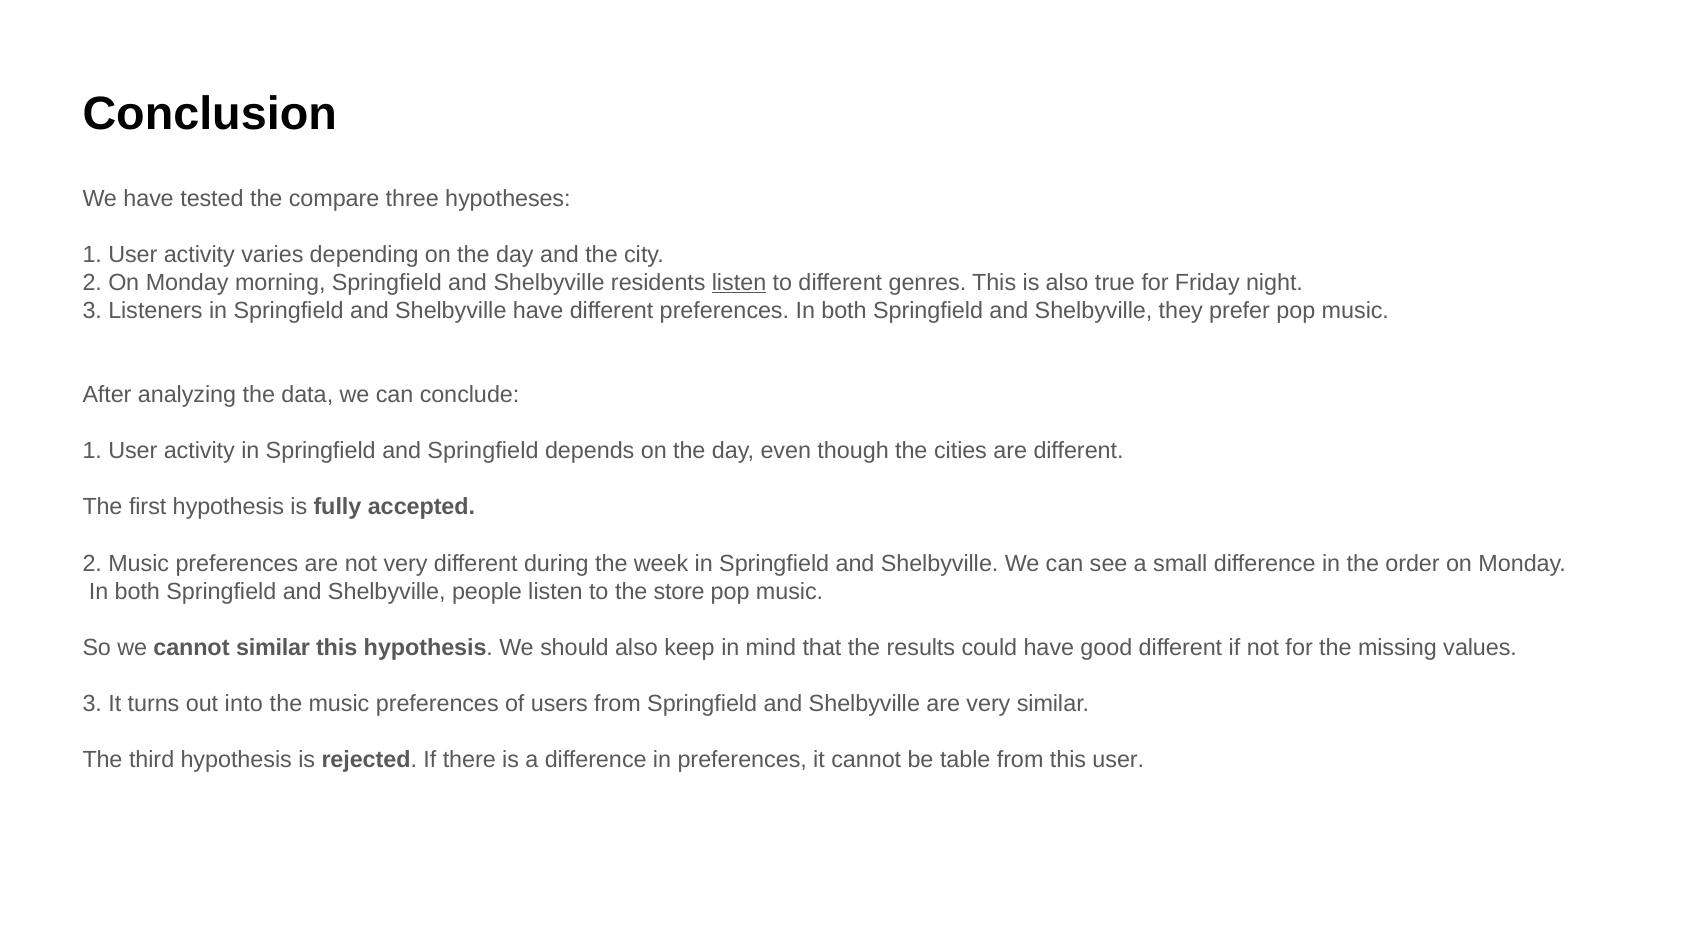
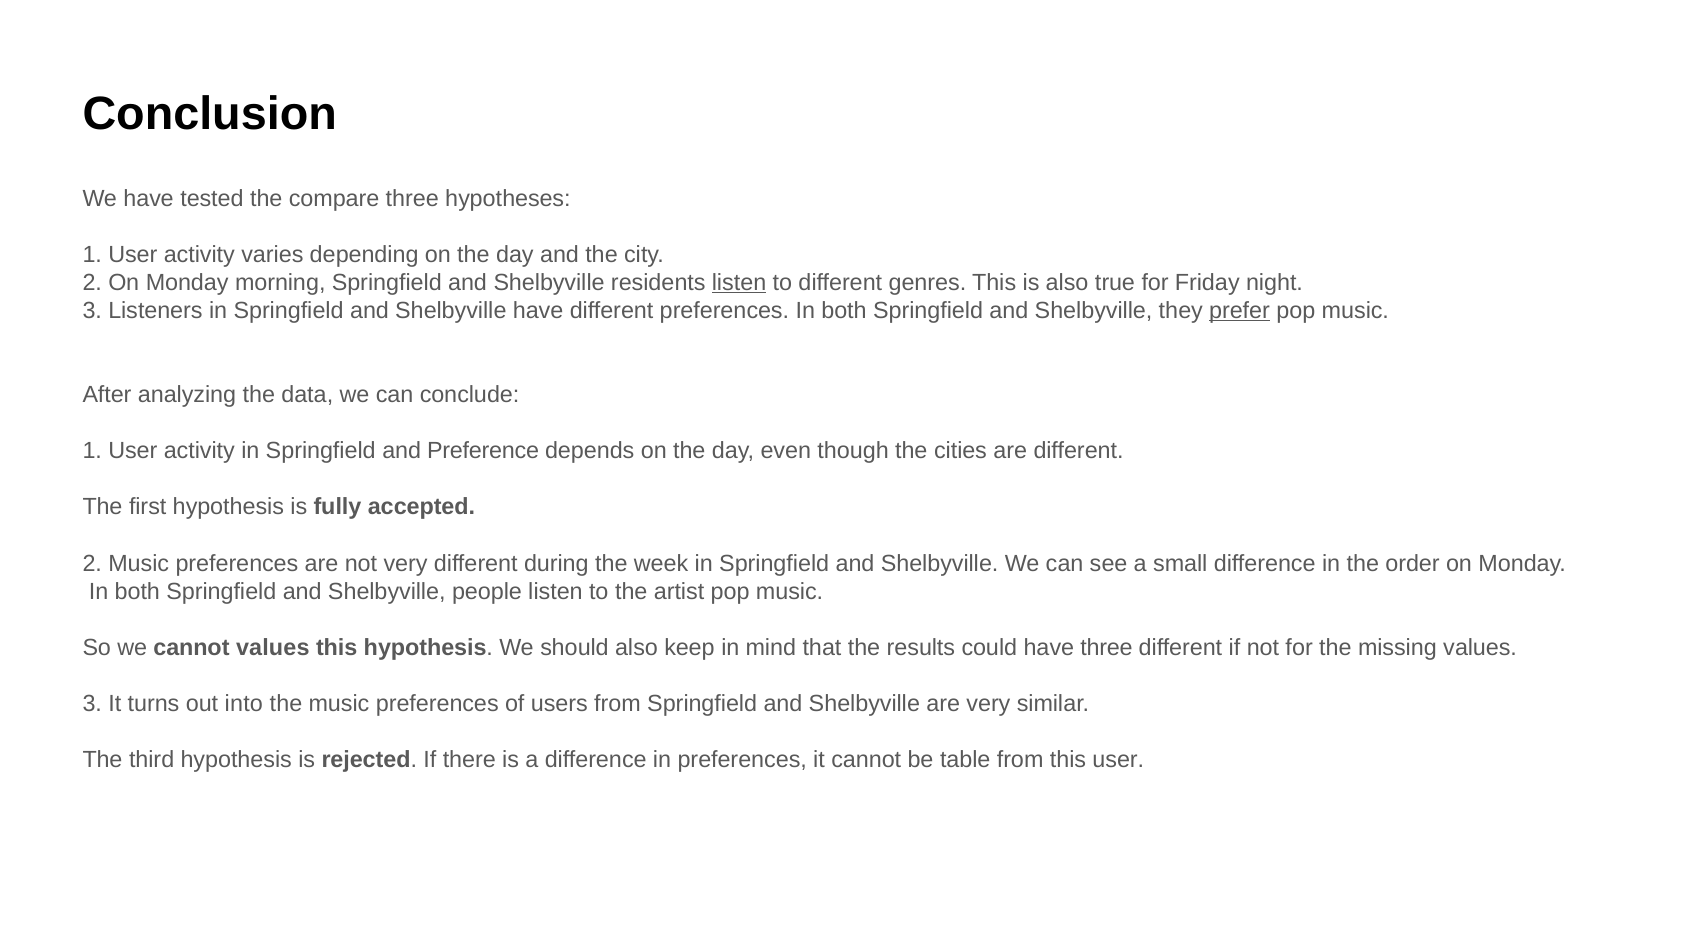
prefer underline: none -> present
and Springfield: Springfield -> Preference
store: store -> artist
cannot similar: similar -> values
have good: good -> three
